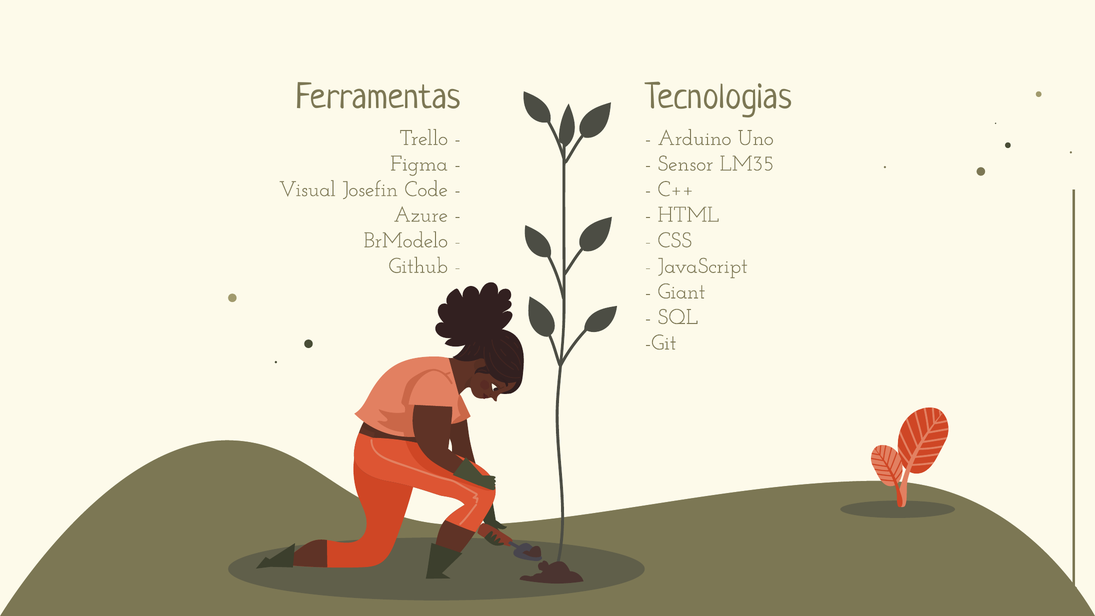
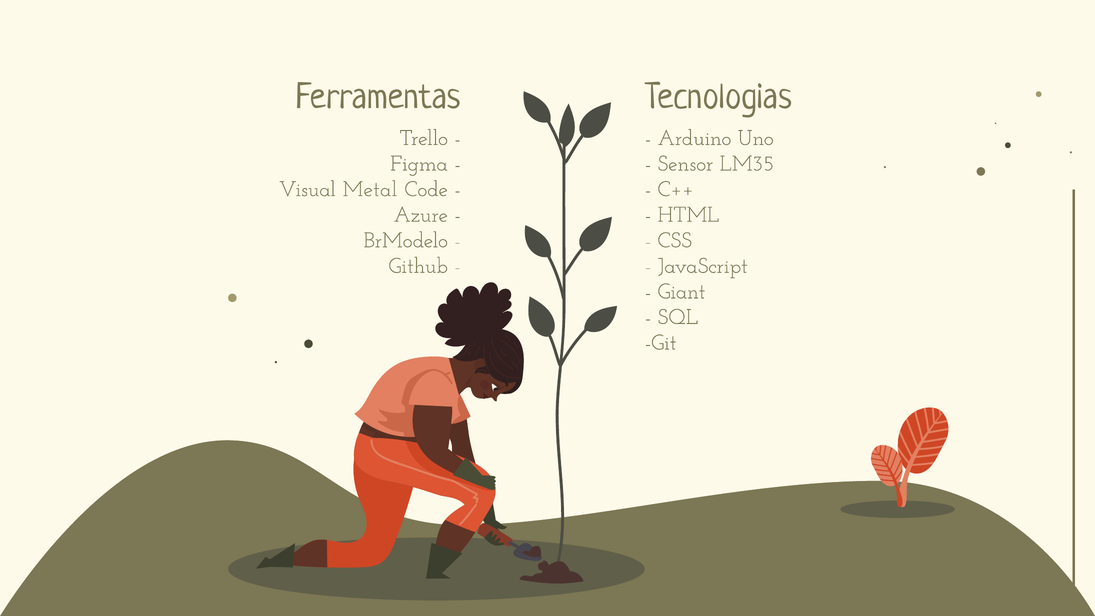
Josefin: Josefin -> Metal
